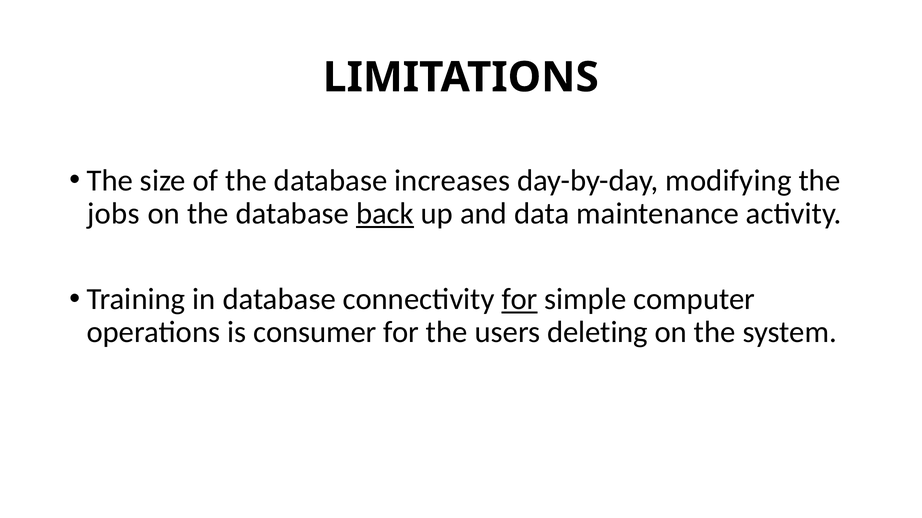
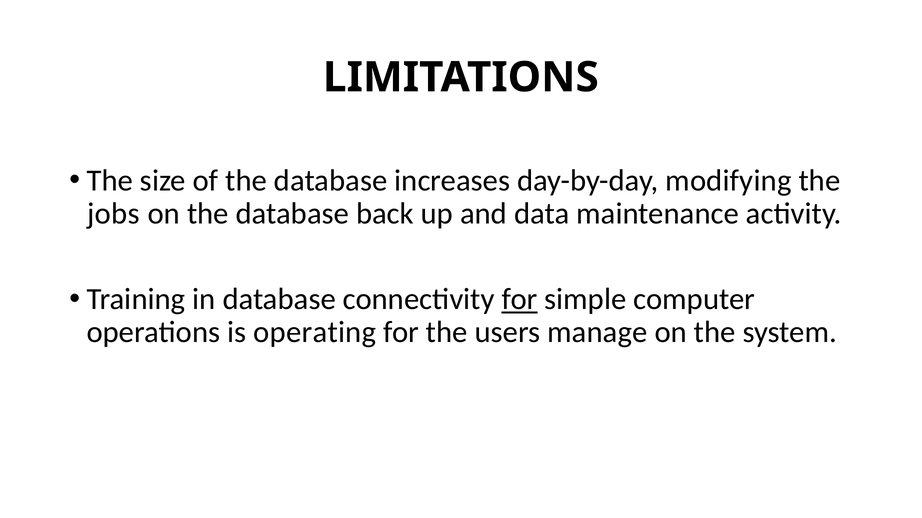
back underline: present -> none
consumer: consumer -> operating
deleting: deleting -> manage
